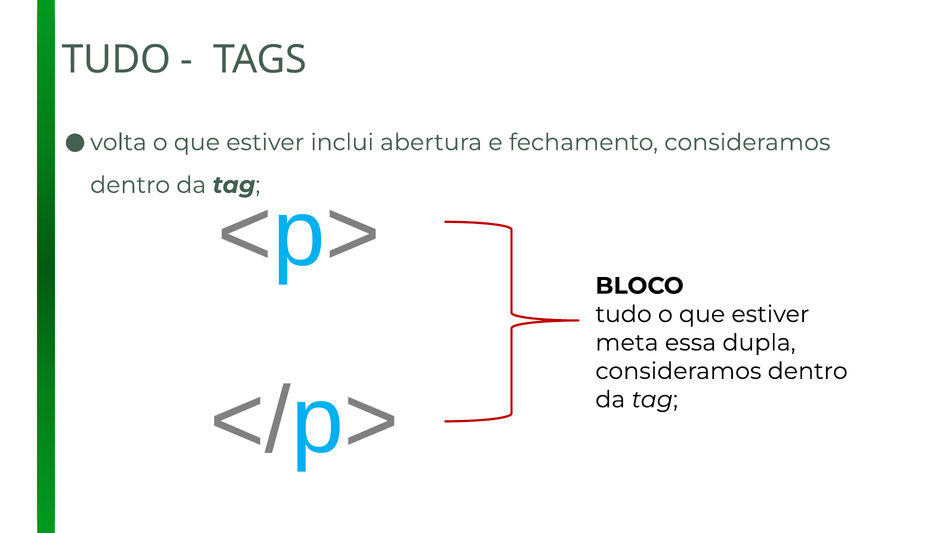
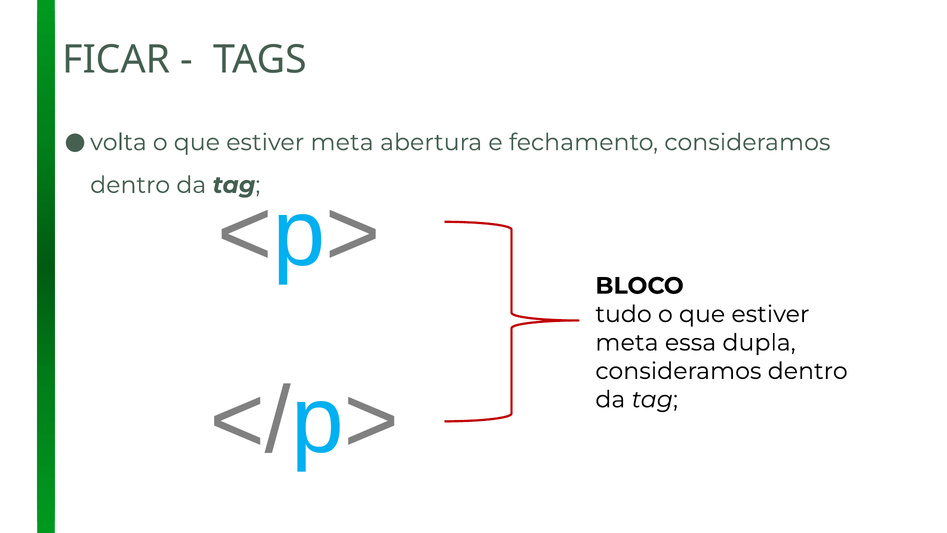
TUDO at (116, 60): TUDO -> FICAR
inclui at (342, 142): inclui -> meta
